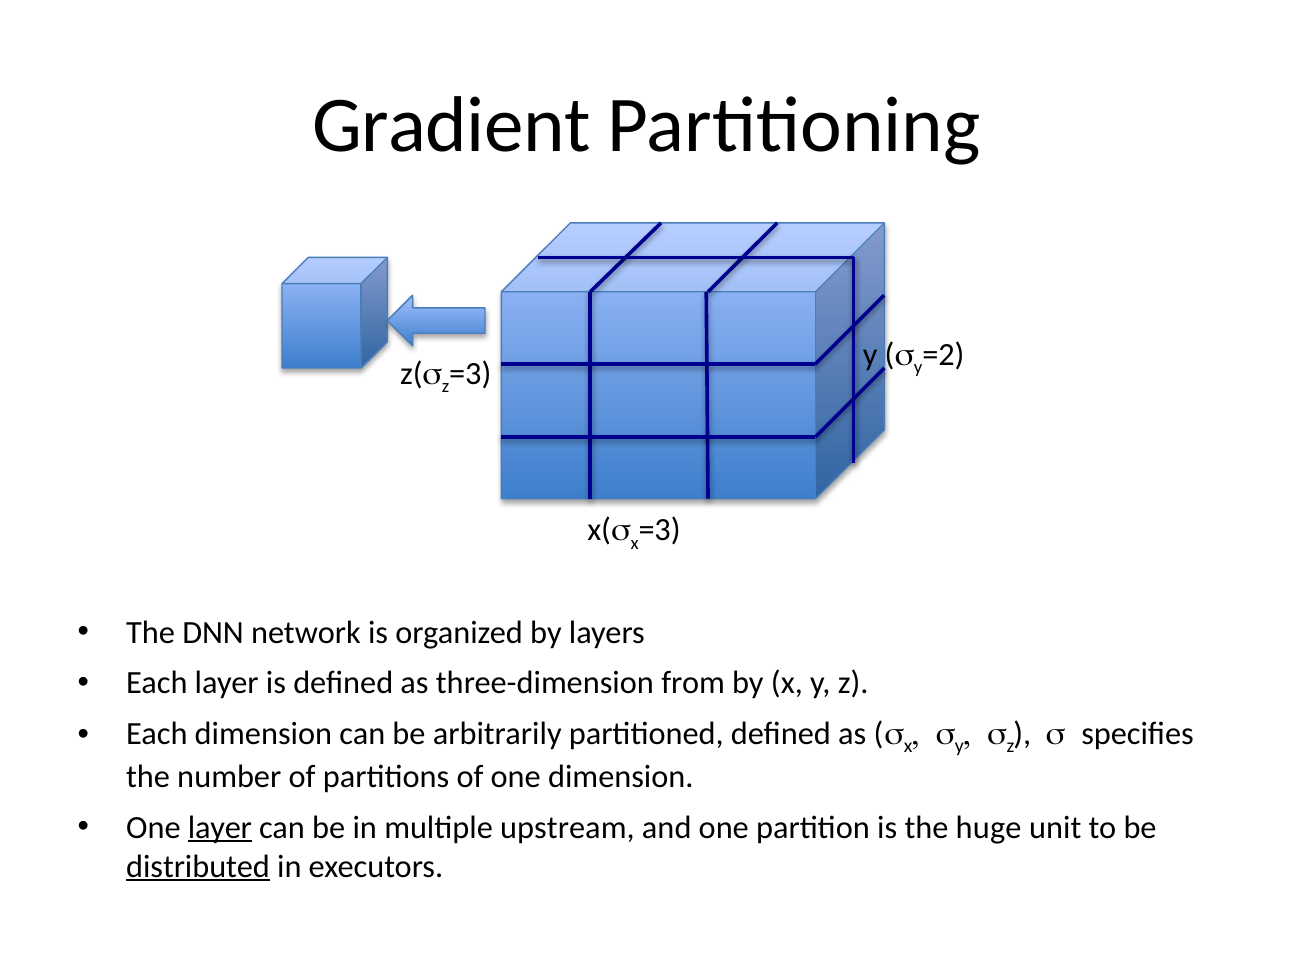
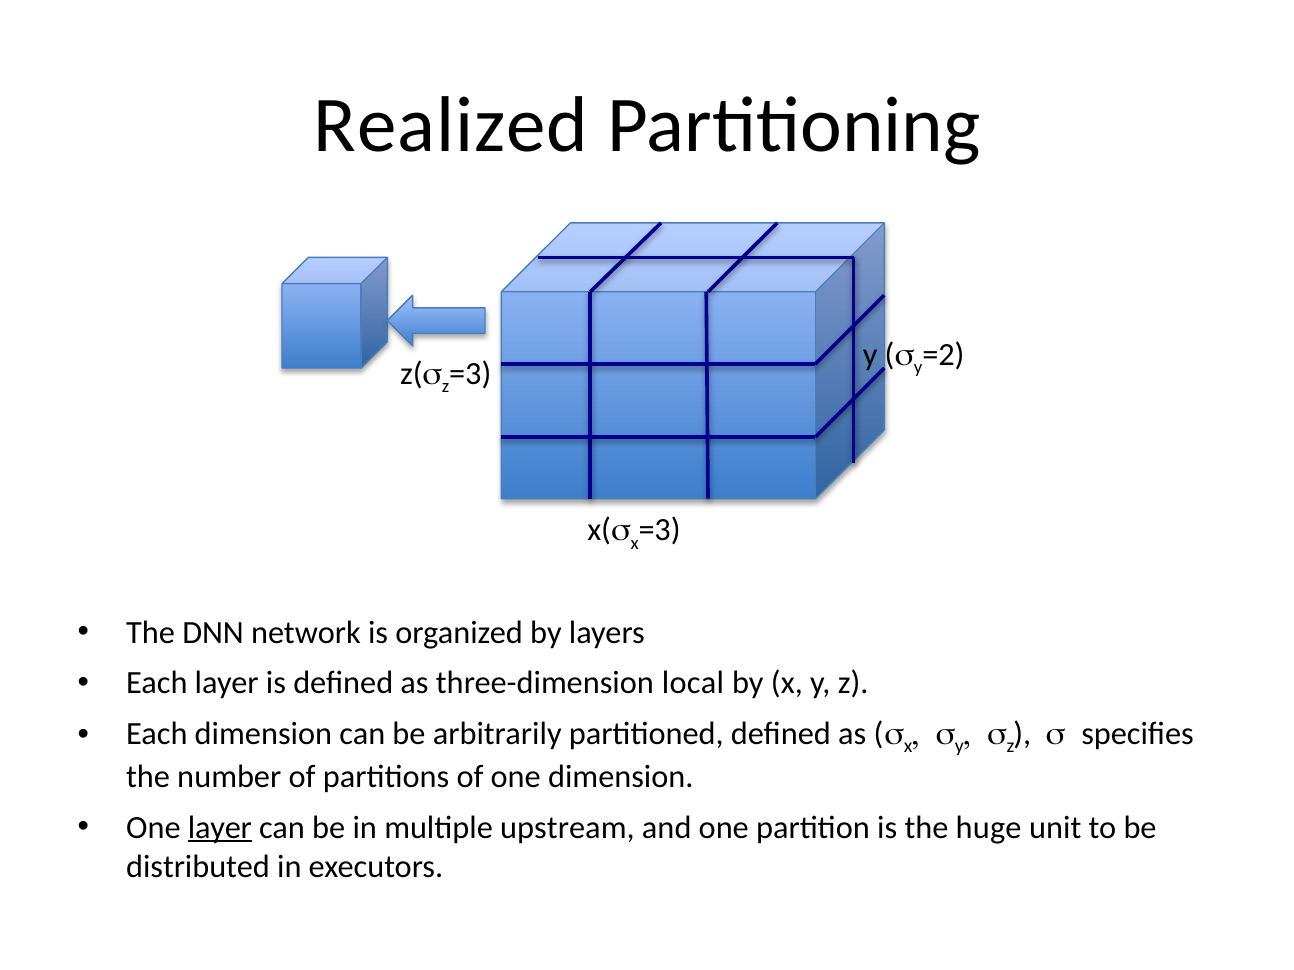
Gradient: Gradient -> Realized
from: from -> local
distributed underline: present -> none
